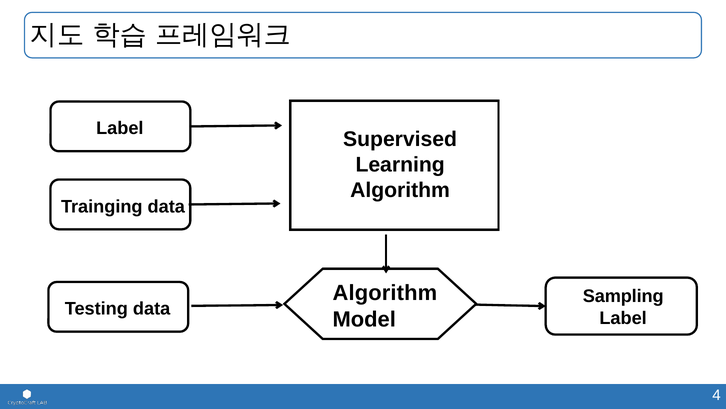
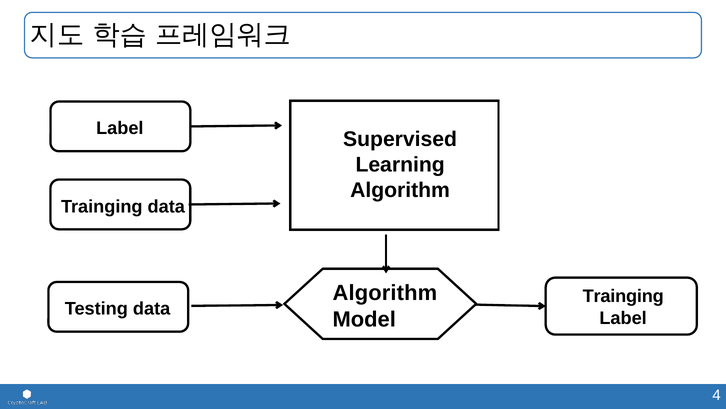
Sampling at (623, 296): Sampling -> Trainging
